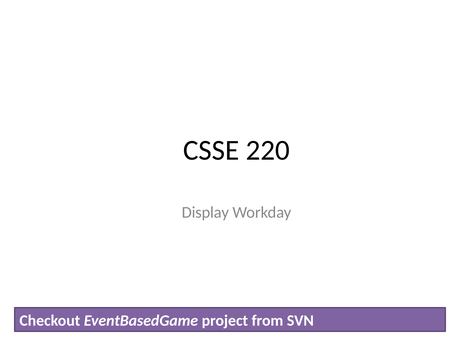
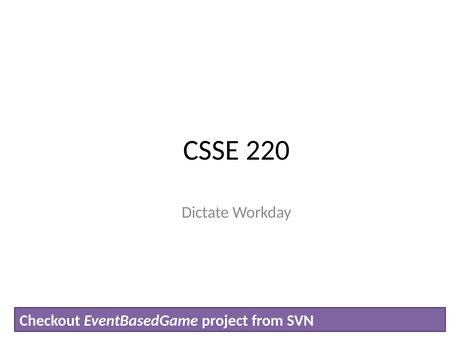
Display: Display -> Dictate
